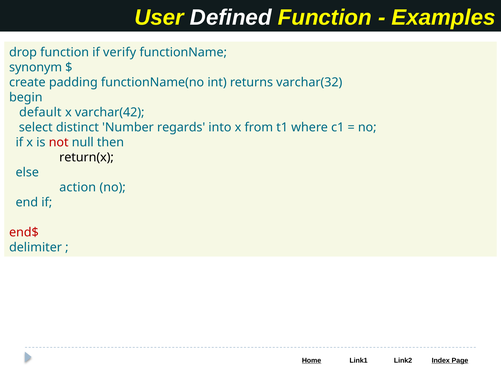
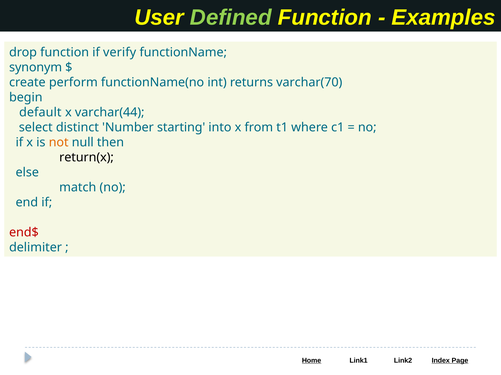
Defined colour: white -> light green
padding: padding -> perform
varchar(32: varchar(32 -> varchar(70
varchar(42: varchar(42 -> varchar(44
regards: regards -> starting
not colour: red -> orange
action: action -> match
